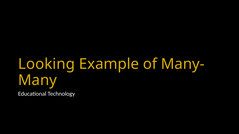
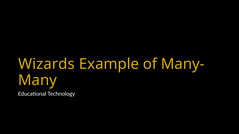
Looking: Looking -> Wizards
